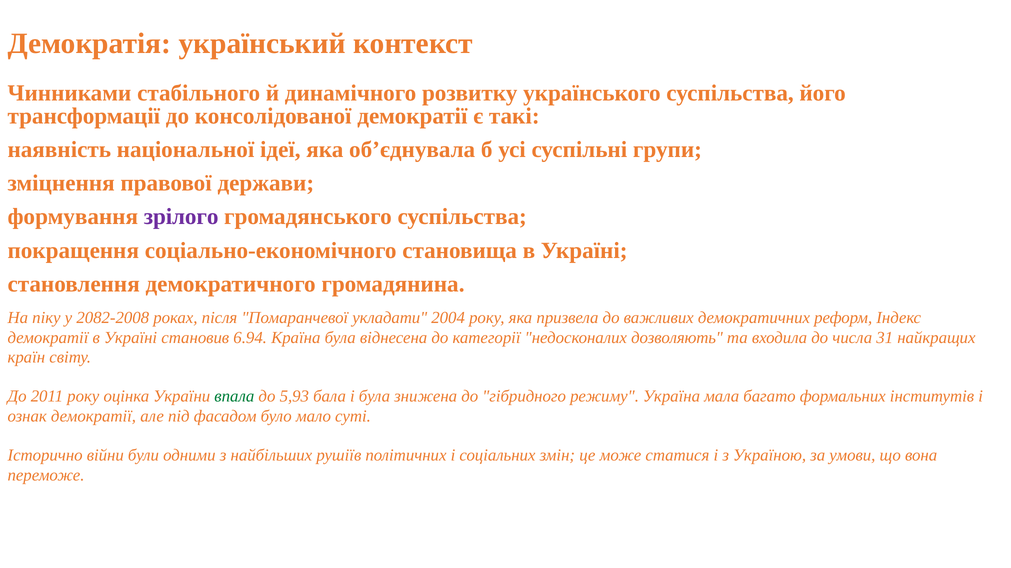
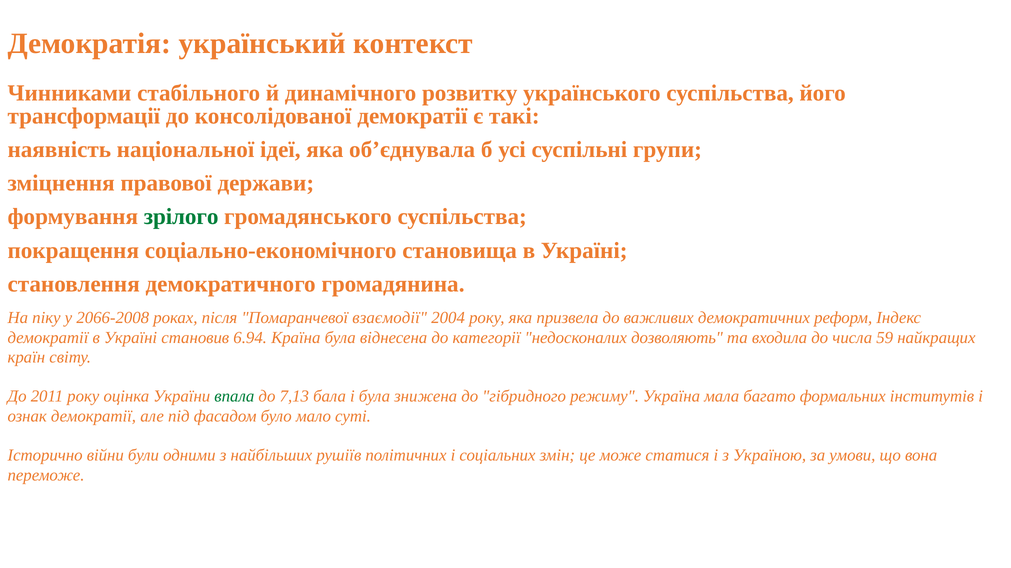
зрілого colour: purple -> green
2082-2008: 2082-2008 -> 2066-2008
укладати: укладати -> взаємодії
31: 31 -> 59
5,93: 5,93 -> 7,13
